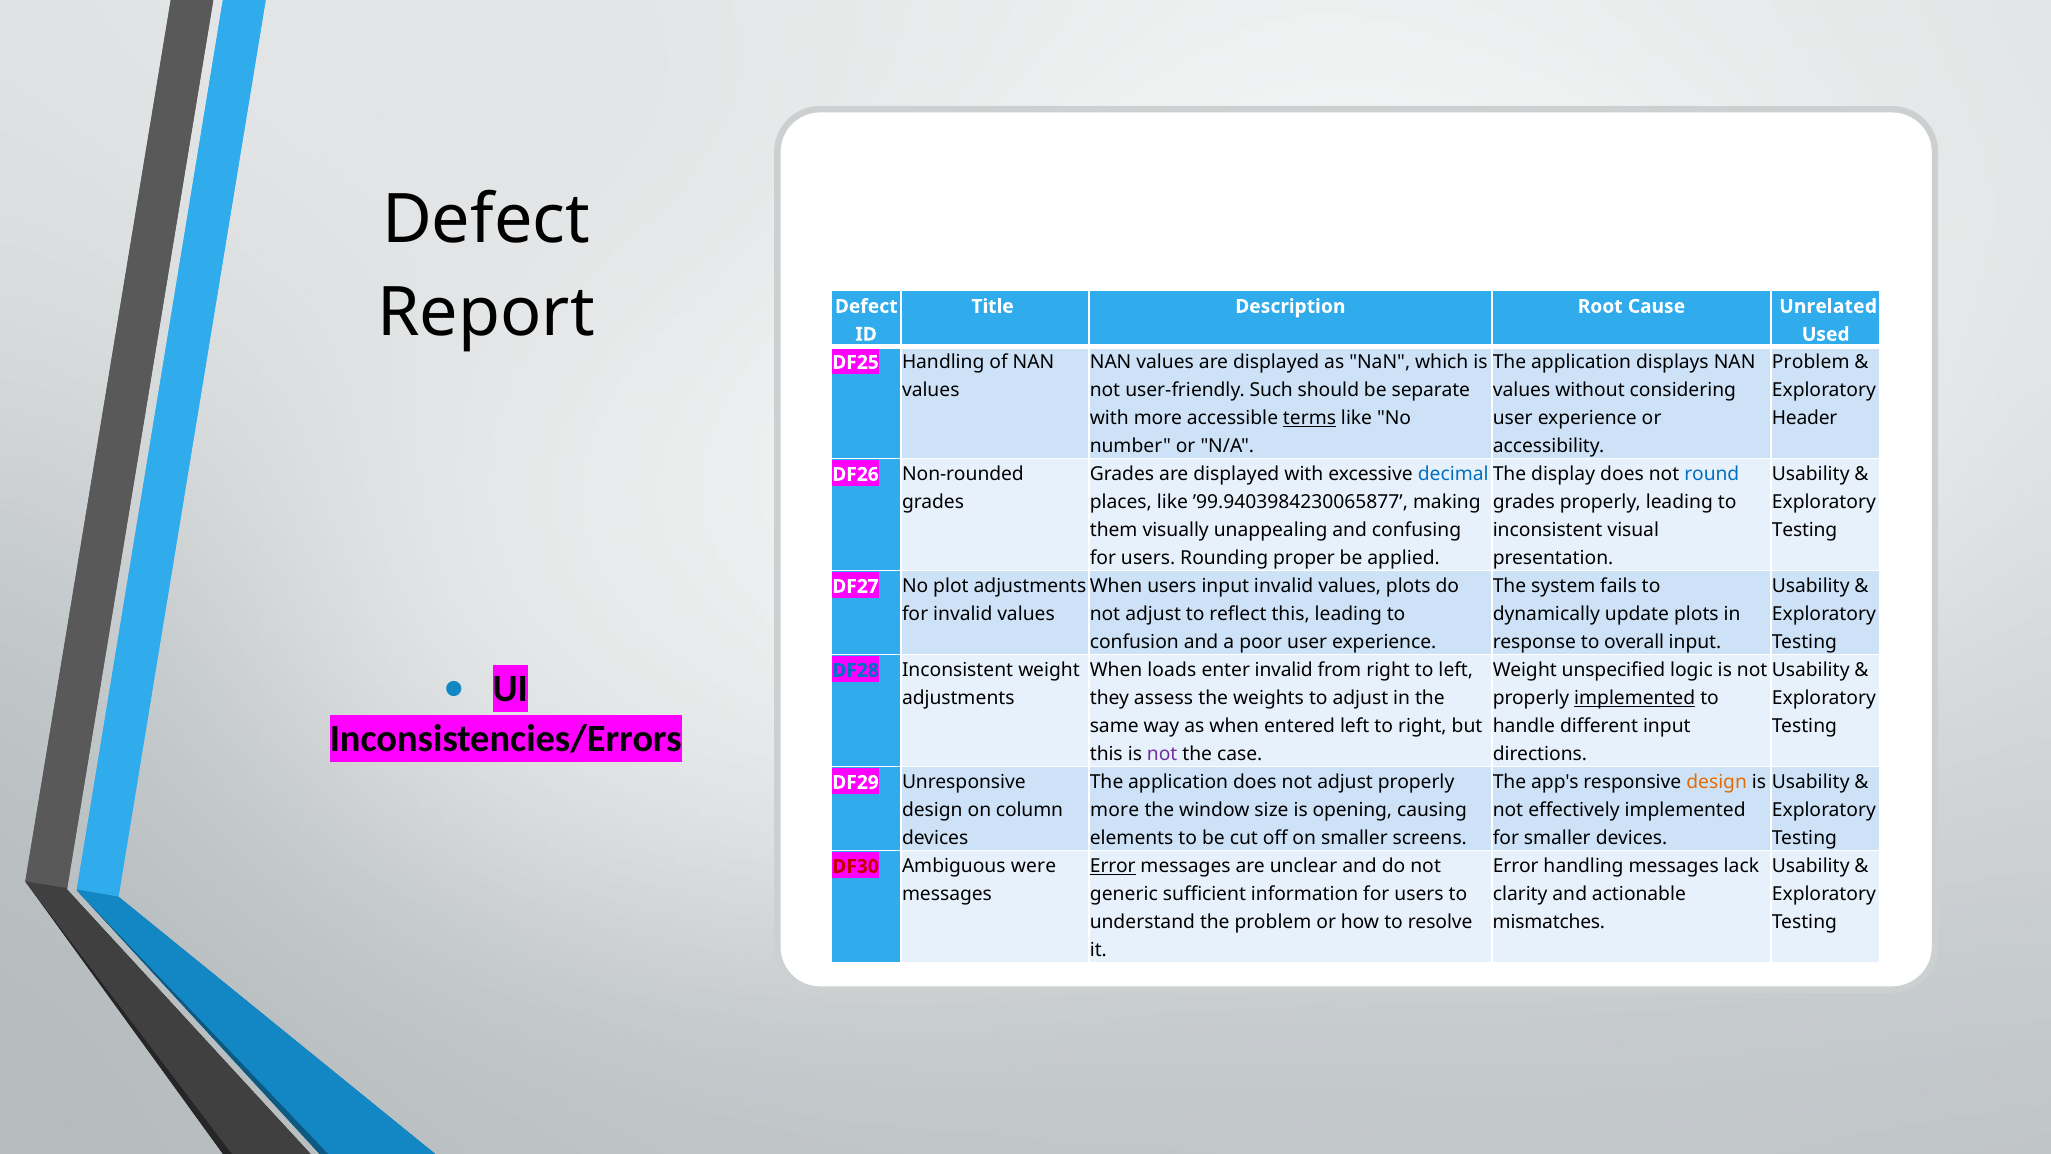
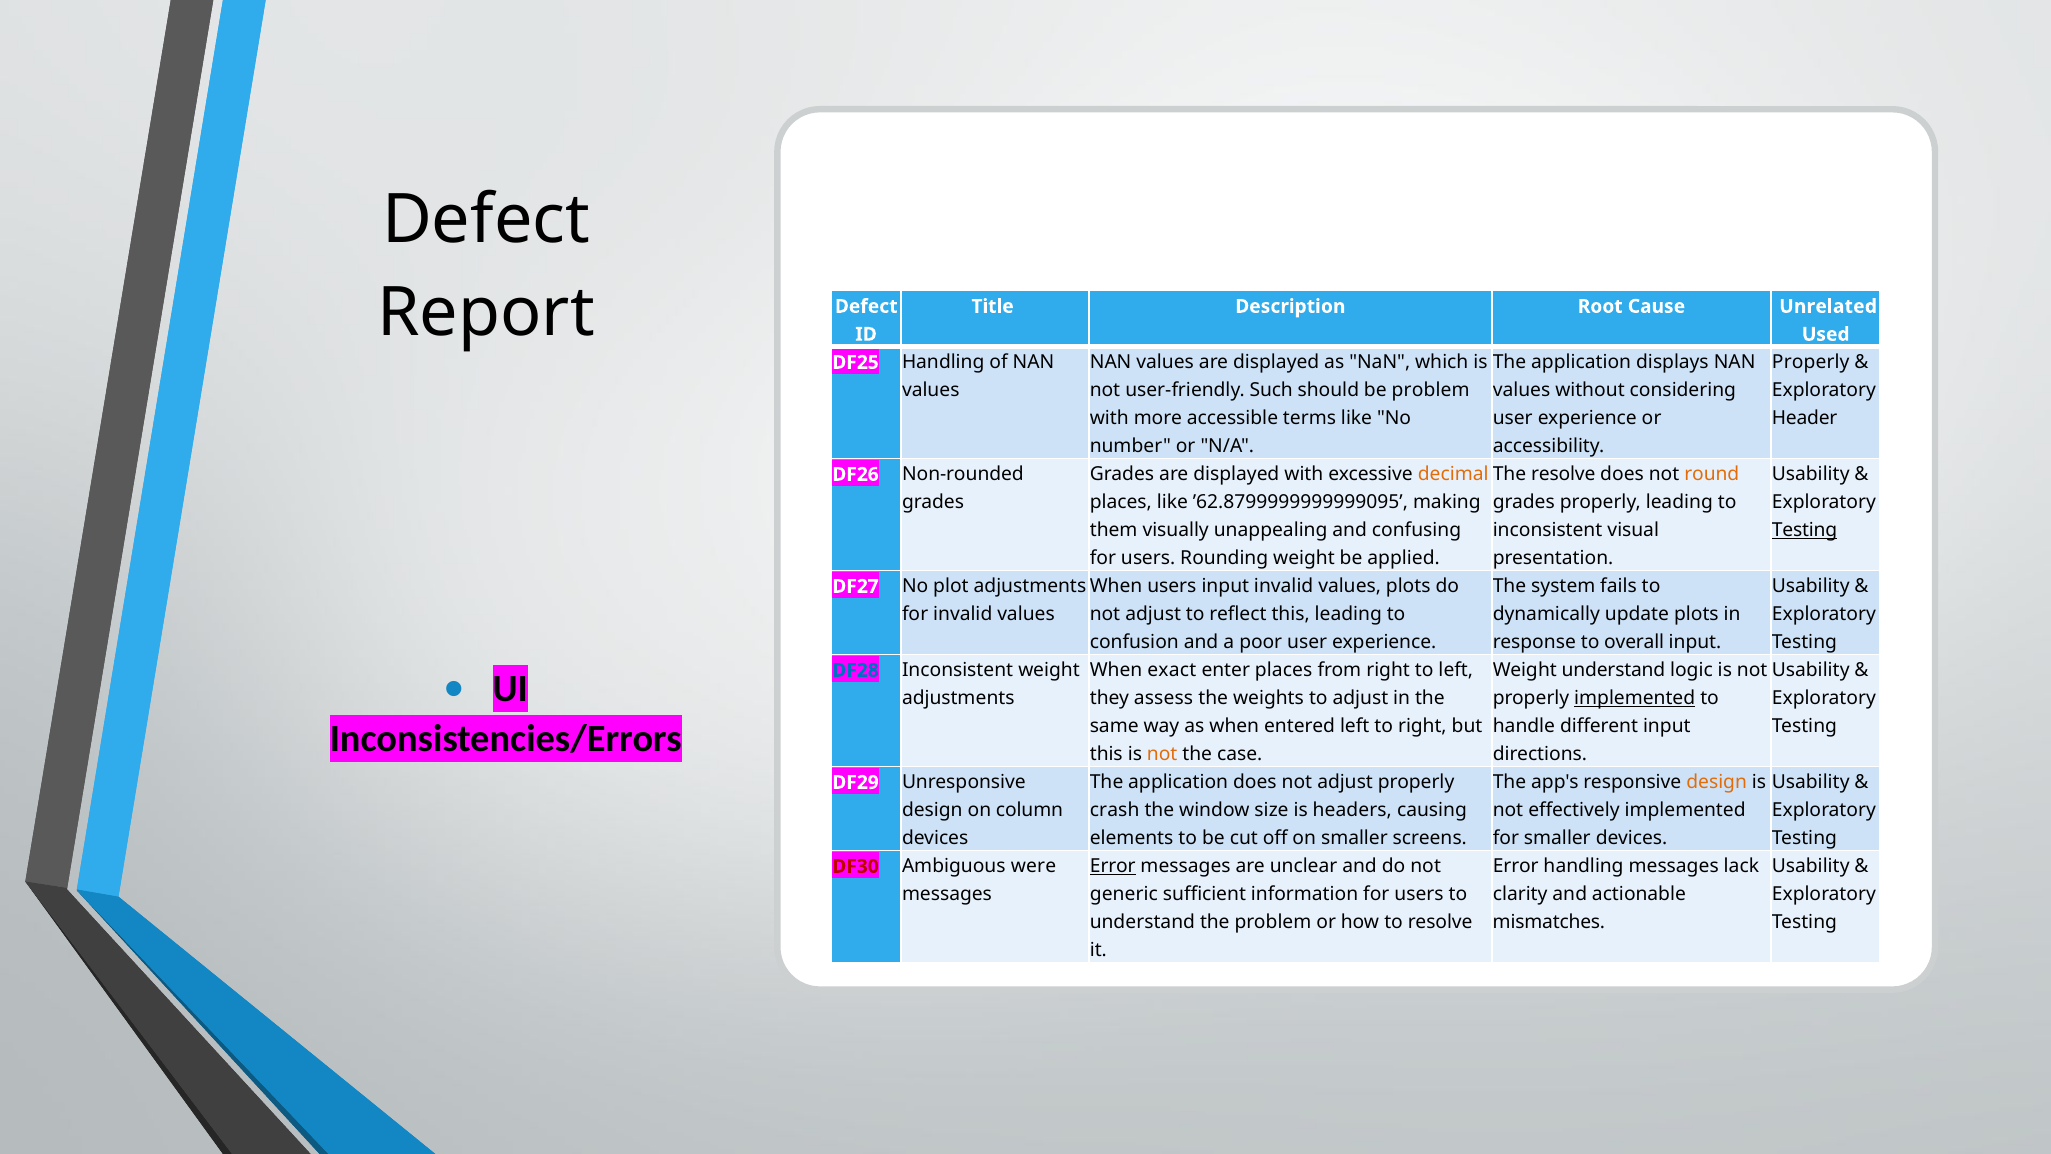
Problem at (1811, 362): Problem -> Properly
be separate: separate -> problem
terms underline: present -> none
decimal colour: blue -> orange
The display: display -> resolve
round colour: blue -> orange
’99.9403984230065877: ’99.9403984230065877 -> ’62.8799999999999095
Testing at (1805, 530) underline: none -> present
Rounding proper: proper -> weight
loads: loads -> exact
enter invalid: invalid -> places
Weight unspecified: unspecified -> understand
not at (1162, 754) colour: purple -> orange
more at (1115, 810): more -> crash
opening: opening -> headers
